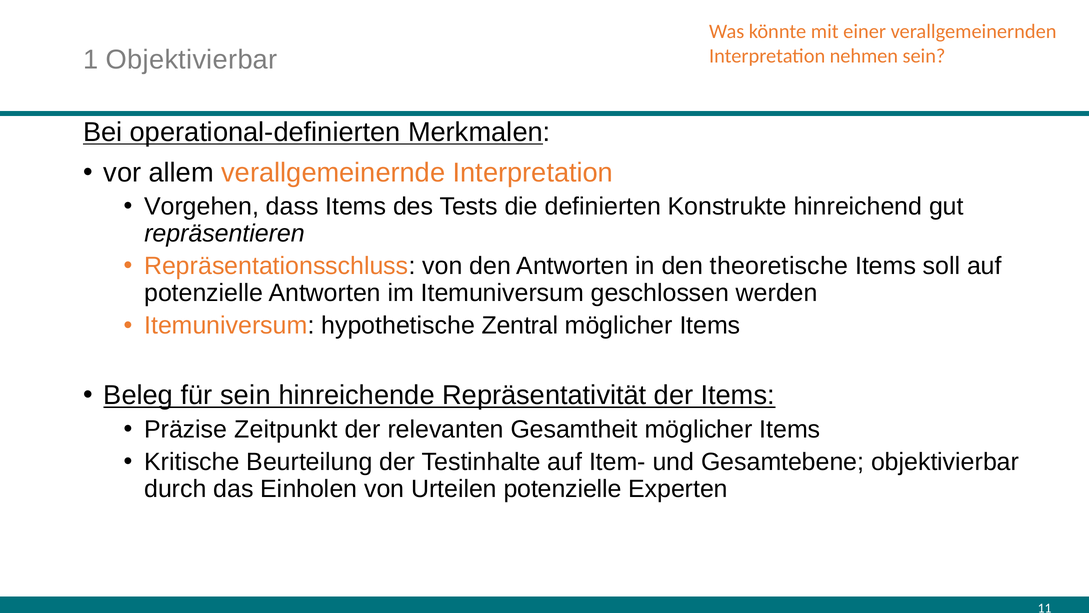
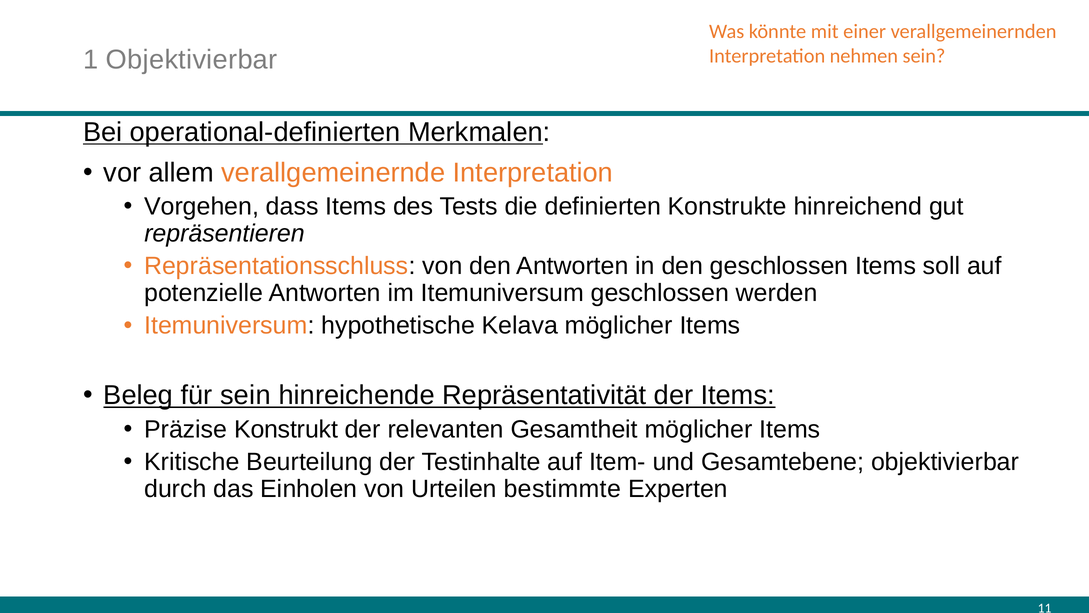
den theoretische: theoretische -> geschlossen
Zentral: Zentral -> Kelava
Zeitpunkt: Zeitpunkt -> Konstrukt
Urteilen potenzielle: potenzielle -> bestimmte
